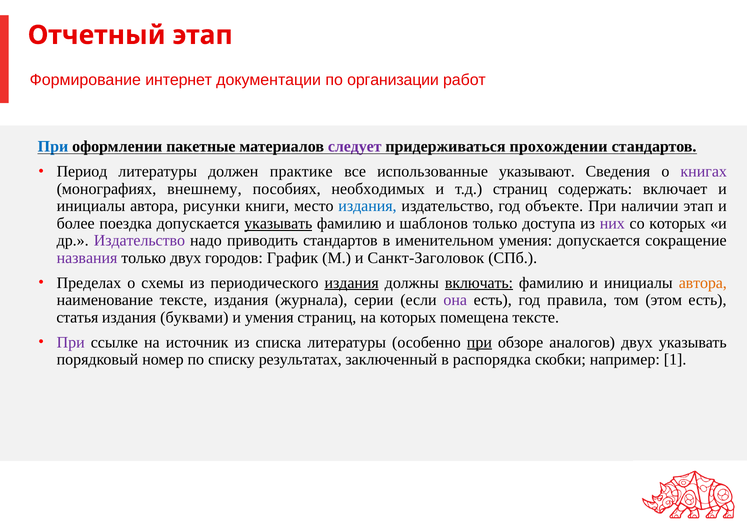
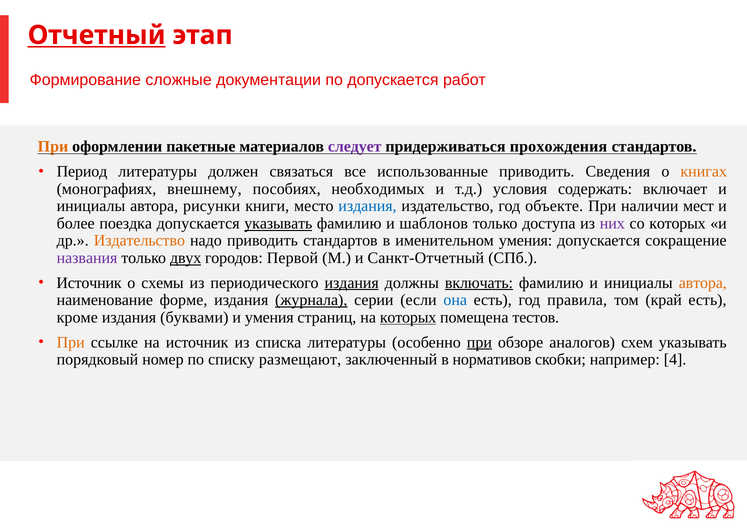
Отчетный underline: none -> present
интернет: интернет -> сложные
по организации: организации -> допускается
При at (53, 146) colour: blue -> orange
прохождении: прохождении -> прохождения
практике: практике -> связаться
использованные указывают: указывают -> приводить
книгах colour: purple -> orange
т.д страниц: страниц -> условия
наличии этап: этап -> мест
Издательство at (139, 240) colour: purple -> orange
двух at (186, 258) underline: none -> present
График: График -> Первой
Санкт-Заголовок: Санкт-Заголовок -> Санкт-Отчетный
Пределах at (89, 282): Пределах -> Источник
наименование тексте: тексте -> форме
журнала underline: none -> present
она colour: purple -> blue
этом: этом -> край
статья: статья -> кроме
которых at (408, 317) underline: none -> present
помещена тексте: тексте -> тестов
При at (71, 342) colour: purple -> orange
аналогов двух: двух -> схем
результатах: результатах -> размещают
распорядка: распорядка -> нормативов
1: 1 -> 4
